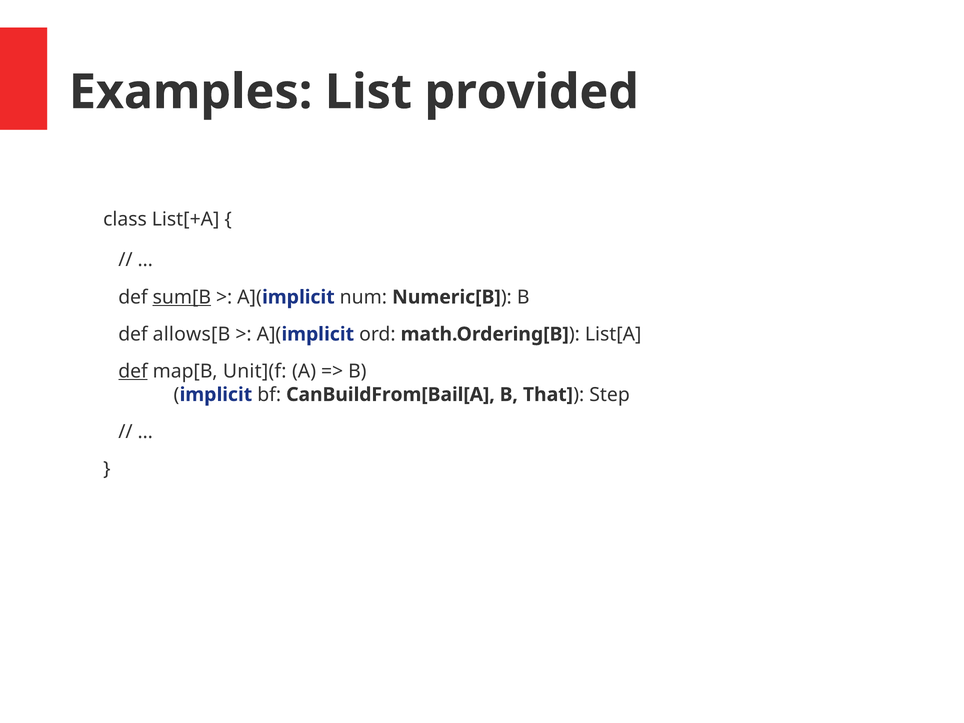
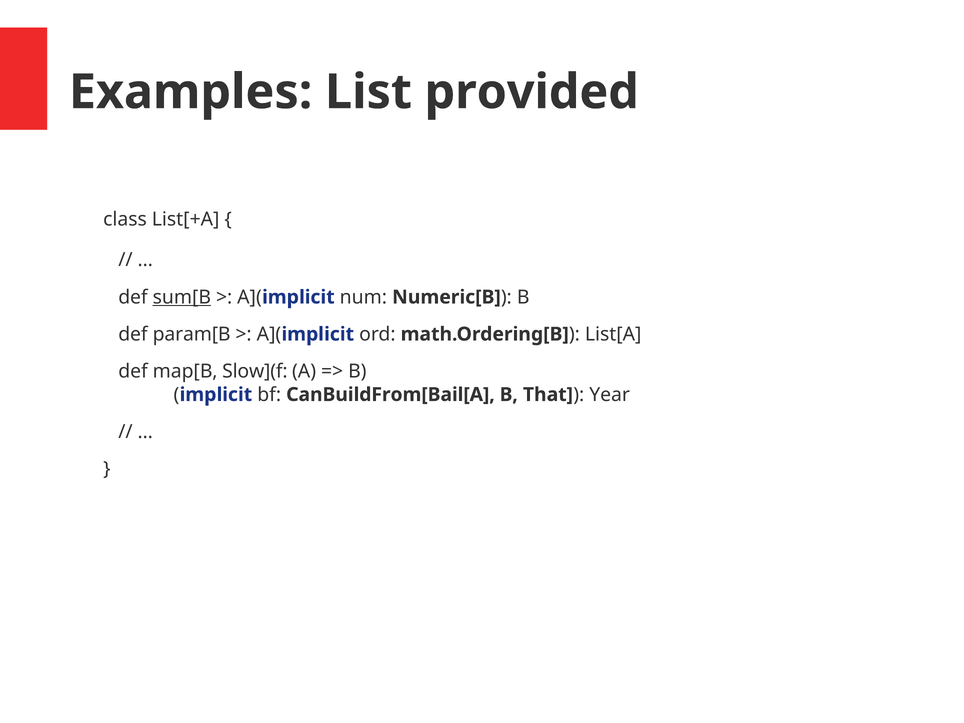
allows[B: allows[B -> param[B
def at (133, 371) underline: present -> none
Unit](f: Unit](f -> Slow](f
Step: Step -> Year
